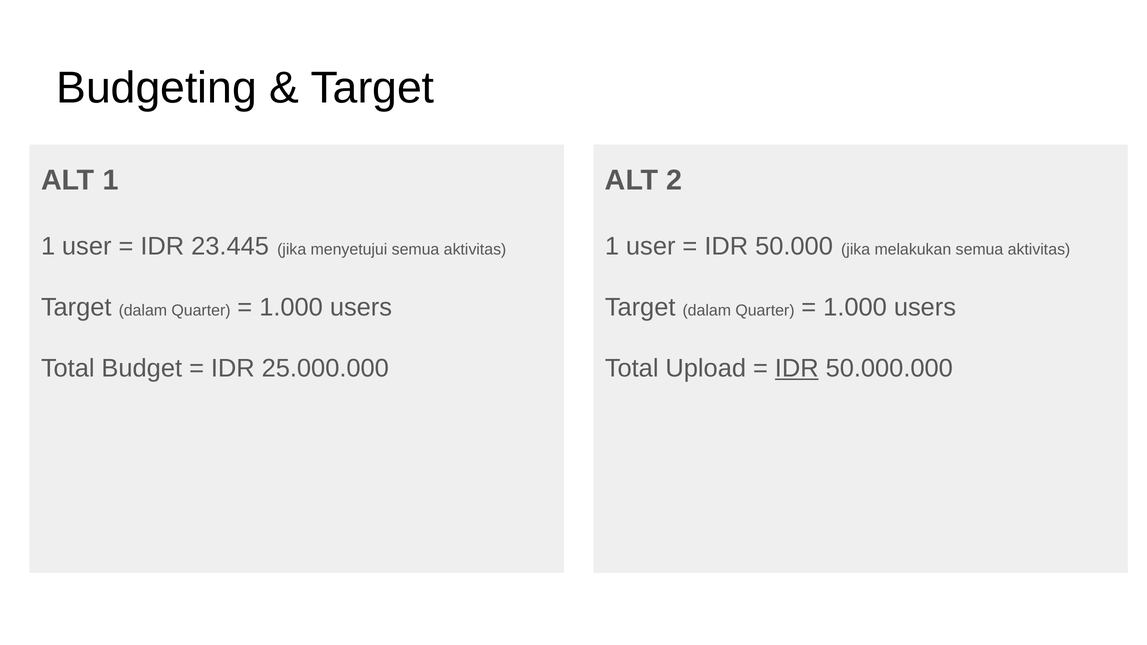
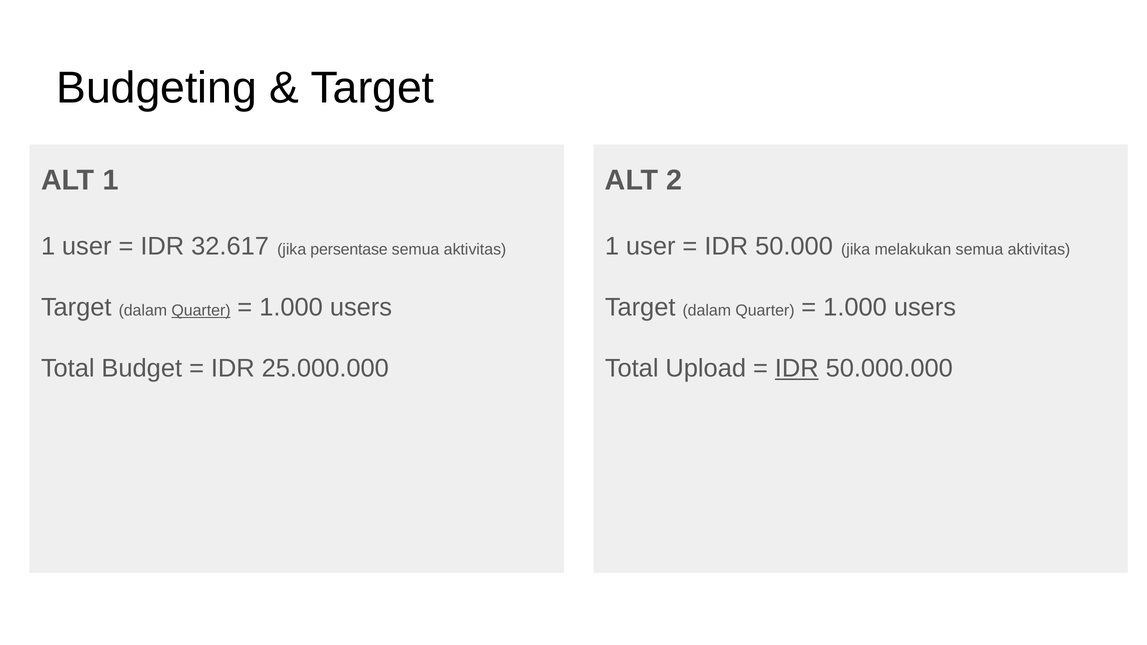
23.445: 23.445 -> 32.617
menyetujui: menyetujui -> persentase
Quarter at (201, 311) underline: none -> present
